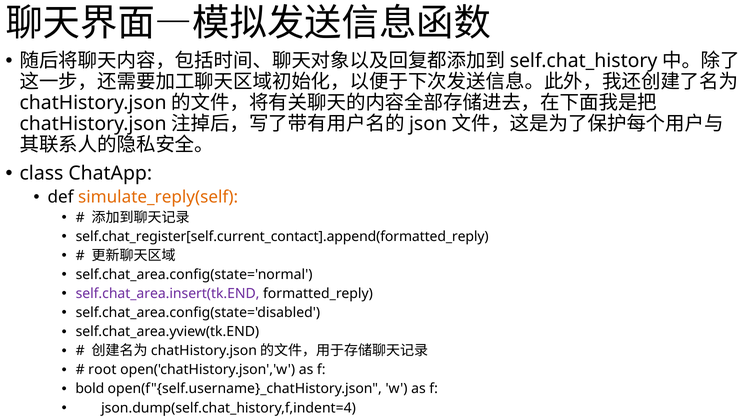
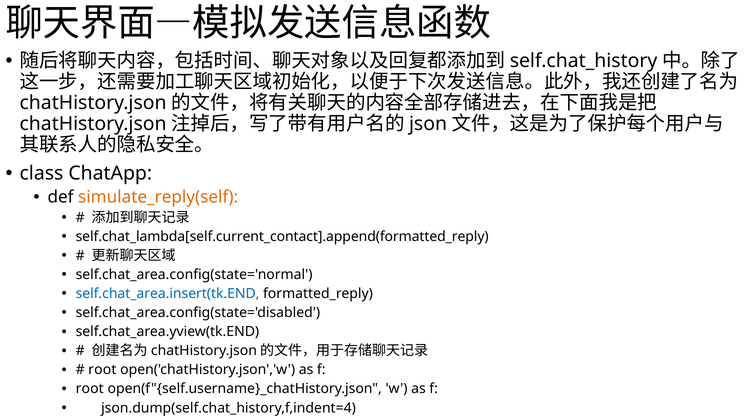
self.chat_register[self.current_contact].append(formatted_reply: self.chat_register[self.current_contact].append(formatted_reply -> self.chat_lambda[self.current_contact].append(formatted_reply
self.chat_area.insert(tk.END colour: purple -> blue
bold at (90, 389): bold -> root
